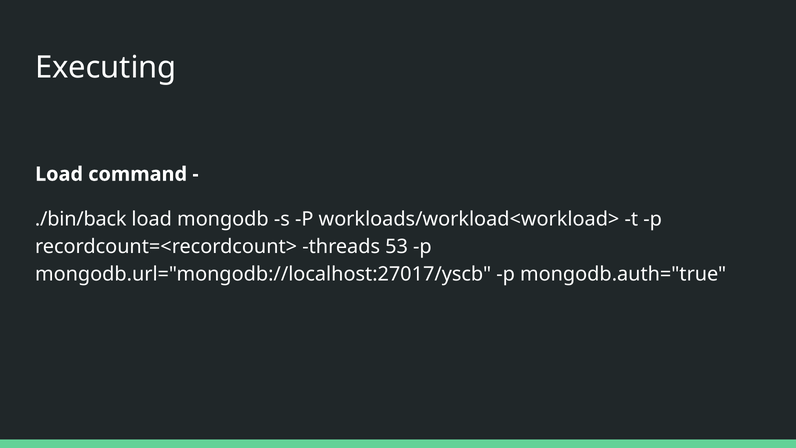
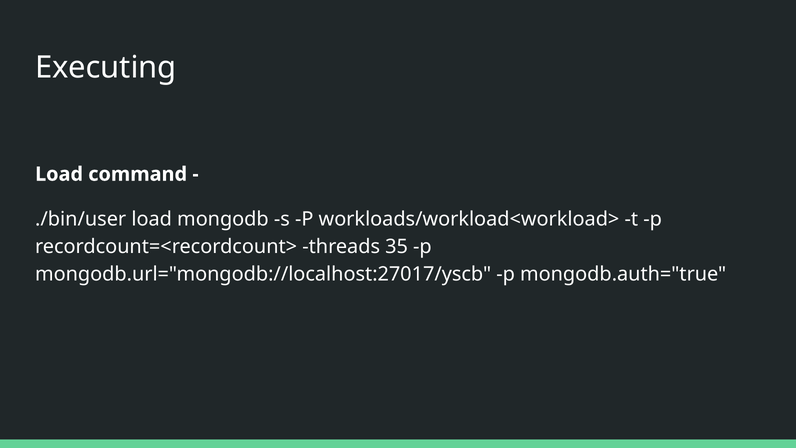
./bin/back: ./bin/back -> ./bin/user
53: 53 -> 35
